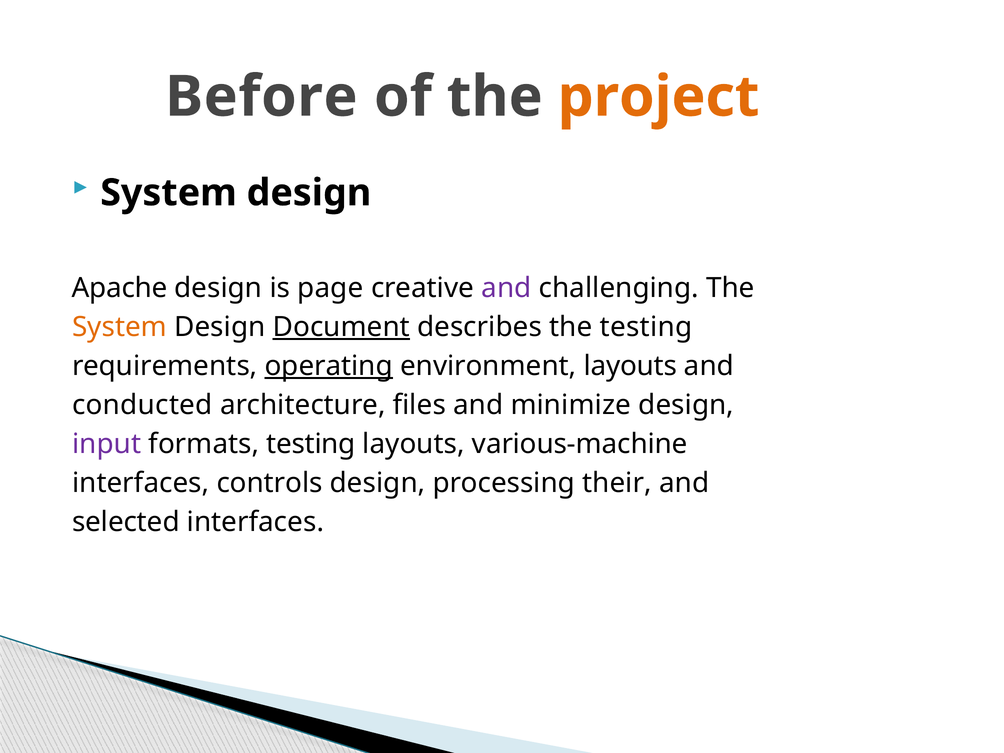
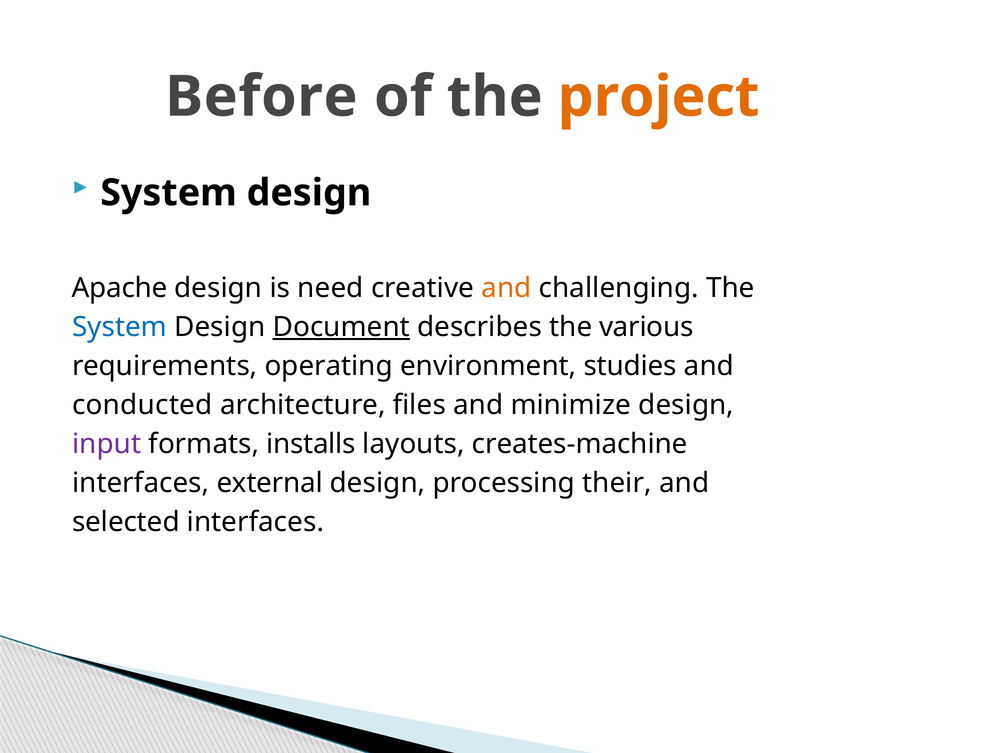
page: page -> need
and at (506, 288) colour: purple -> orange
System at (120, 327) colour: orange -> blue
the testing: testing -> various
operating underline: present -> none
environment layouts: layouts -> studies
formats testing: testing -> installs
various-machine: various-machine -> creates-machine
controls: controls -> external
